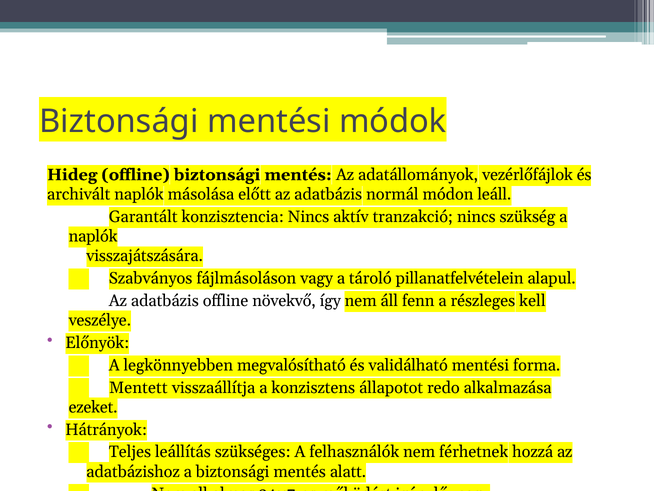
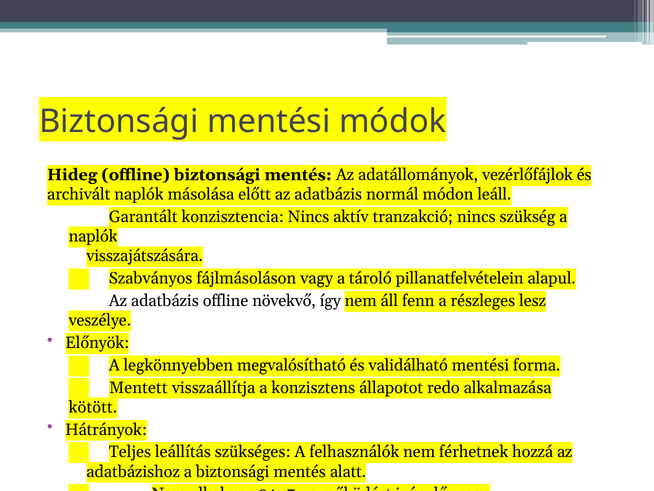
kell: kell -> lesz
ezeket: ezeket -> kötött
